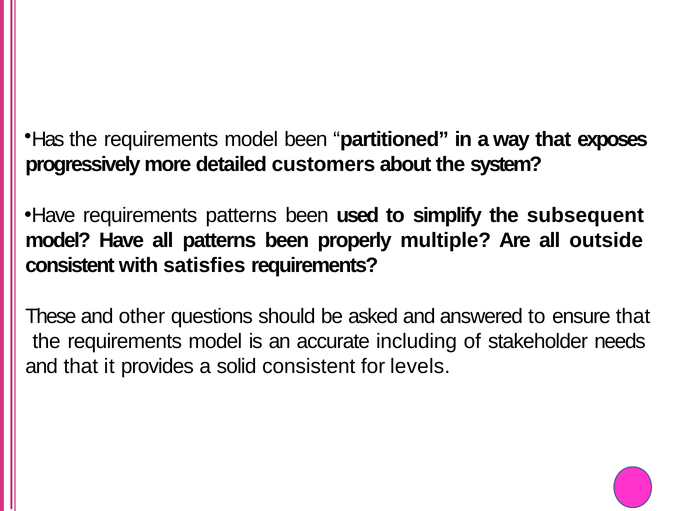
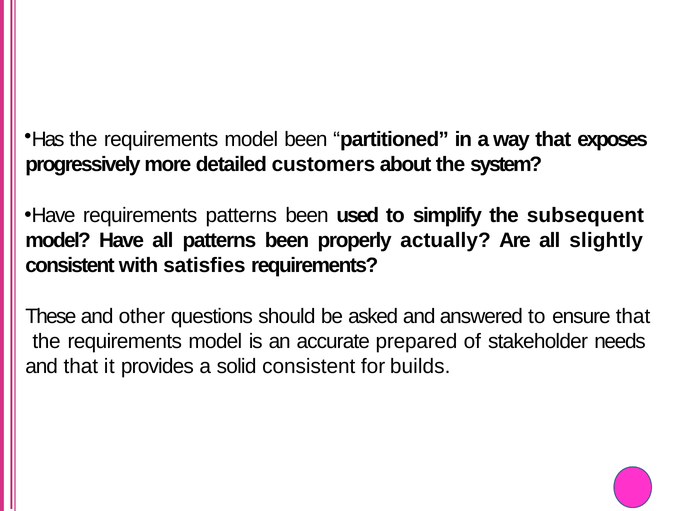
multiple: multiple -> actually
outside: outside -> slightly
including: including -> prepared
levels: levels -> builds
